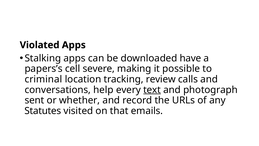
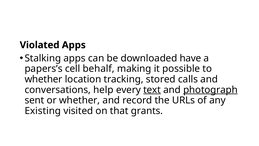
severe: severe -> behalf
criminal at (43, 79): criminal -> whether
review: review -> stored
photograph underline: none -> present
Statutes: Statutes -> Existing
emails: emails -> grants
